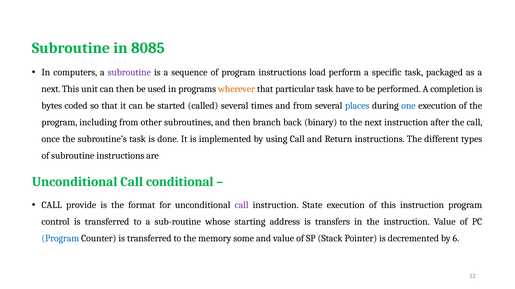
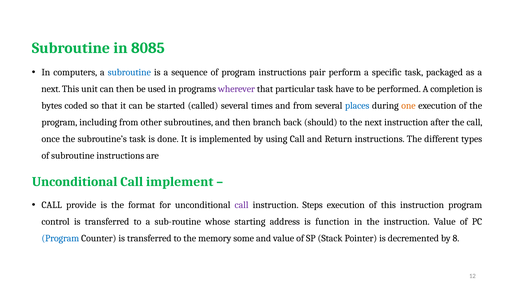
subroutine at (129, 73) colour: purple -> blue
load: load -> pair
wherever colour: orange -> purple
one colour: blue -> orange
binary: binary -> should
conditional: conditional -> implement
State: State -> Steps
transfers: transfers -> function
6: 6 -> 8
